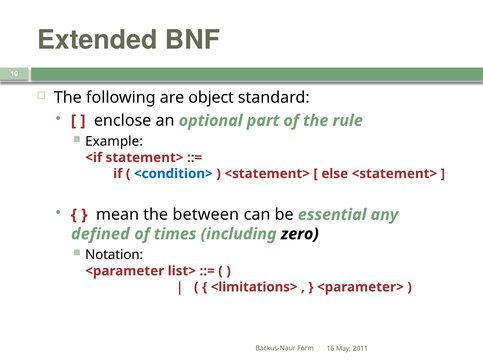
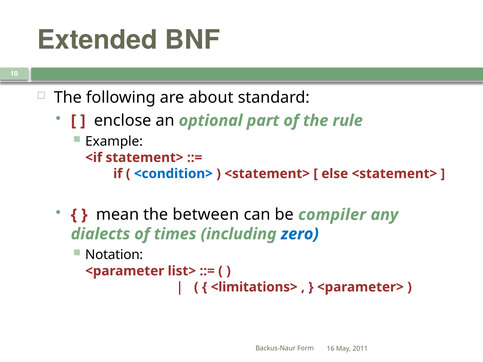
object: object -> about
essential: essential -> compiler
defined: defined -> dialects
zero colour: black -> blue
